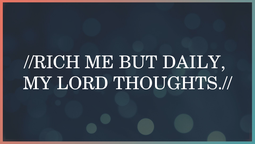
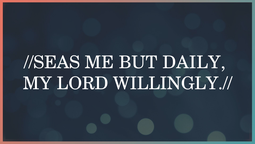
//RICH: //RICH -> //SEAS
THOUGHTS.//: THOUGHTS.// -> WILLINGLY.//
